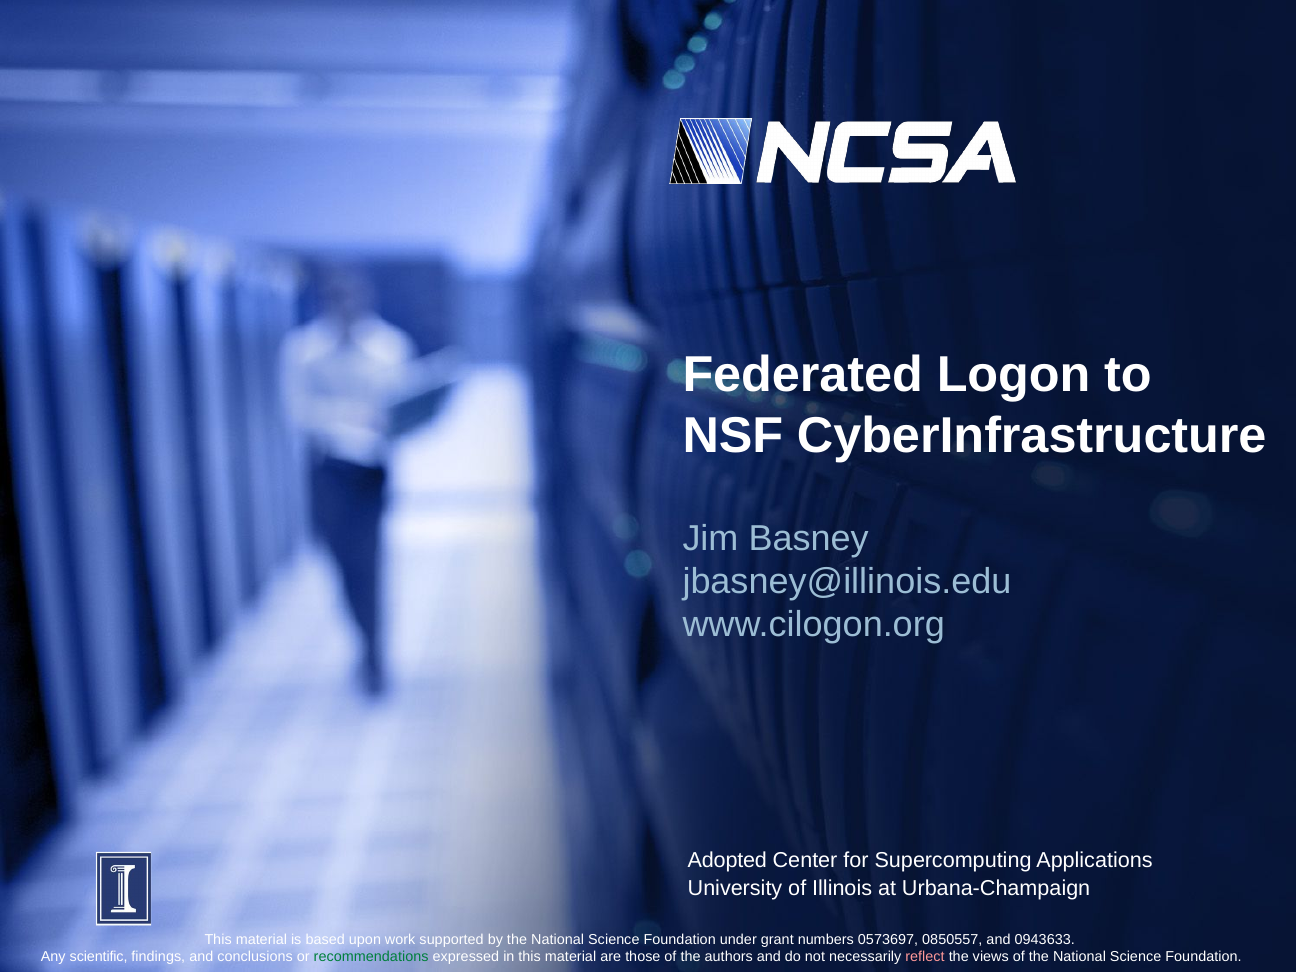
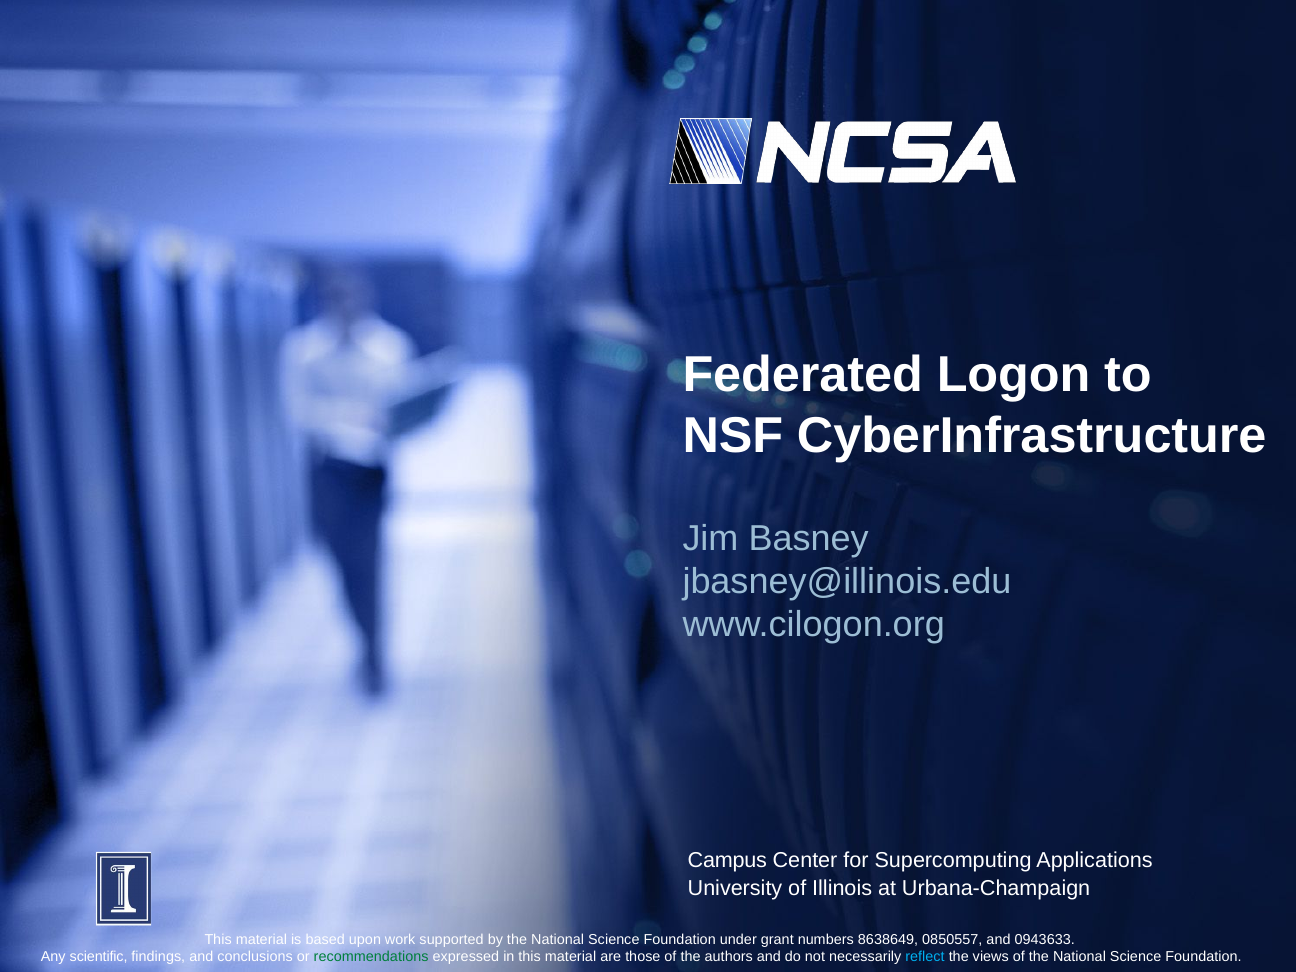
Adopted: Adopted -> Campus
0573697: 0573697 -> 8638649
reflect colour: pink -> light blue
